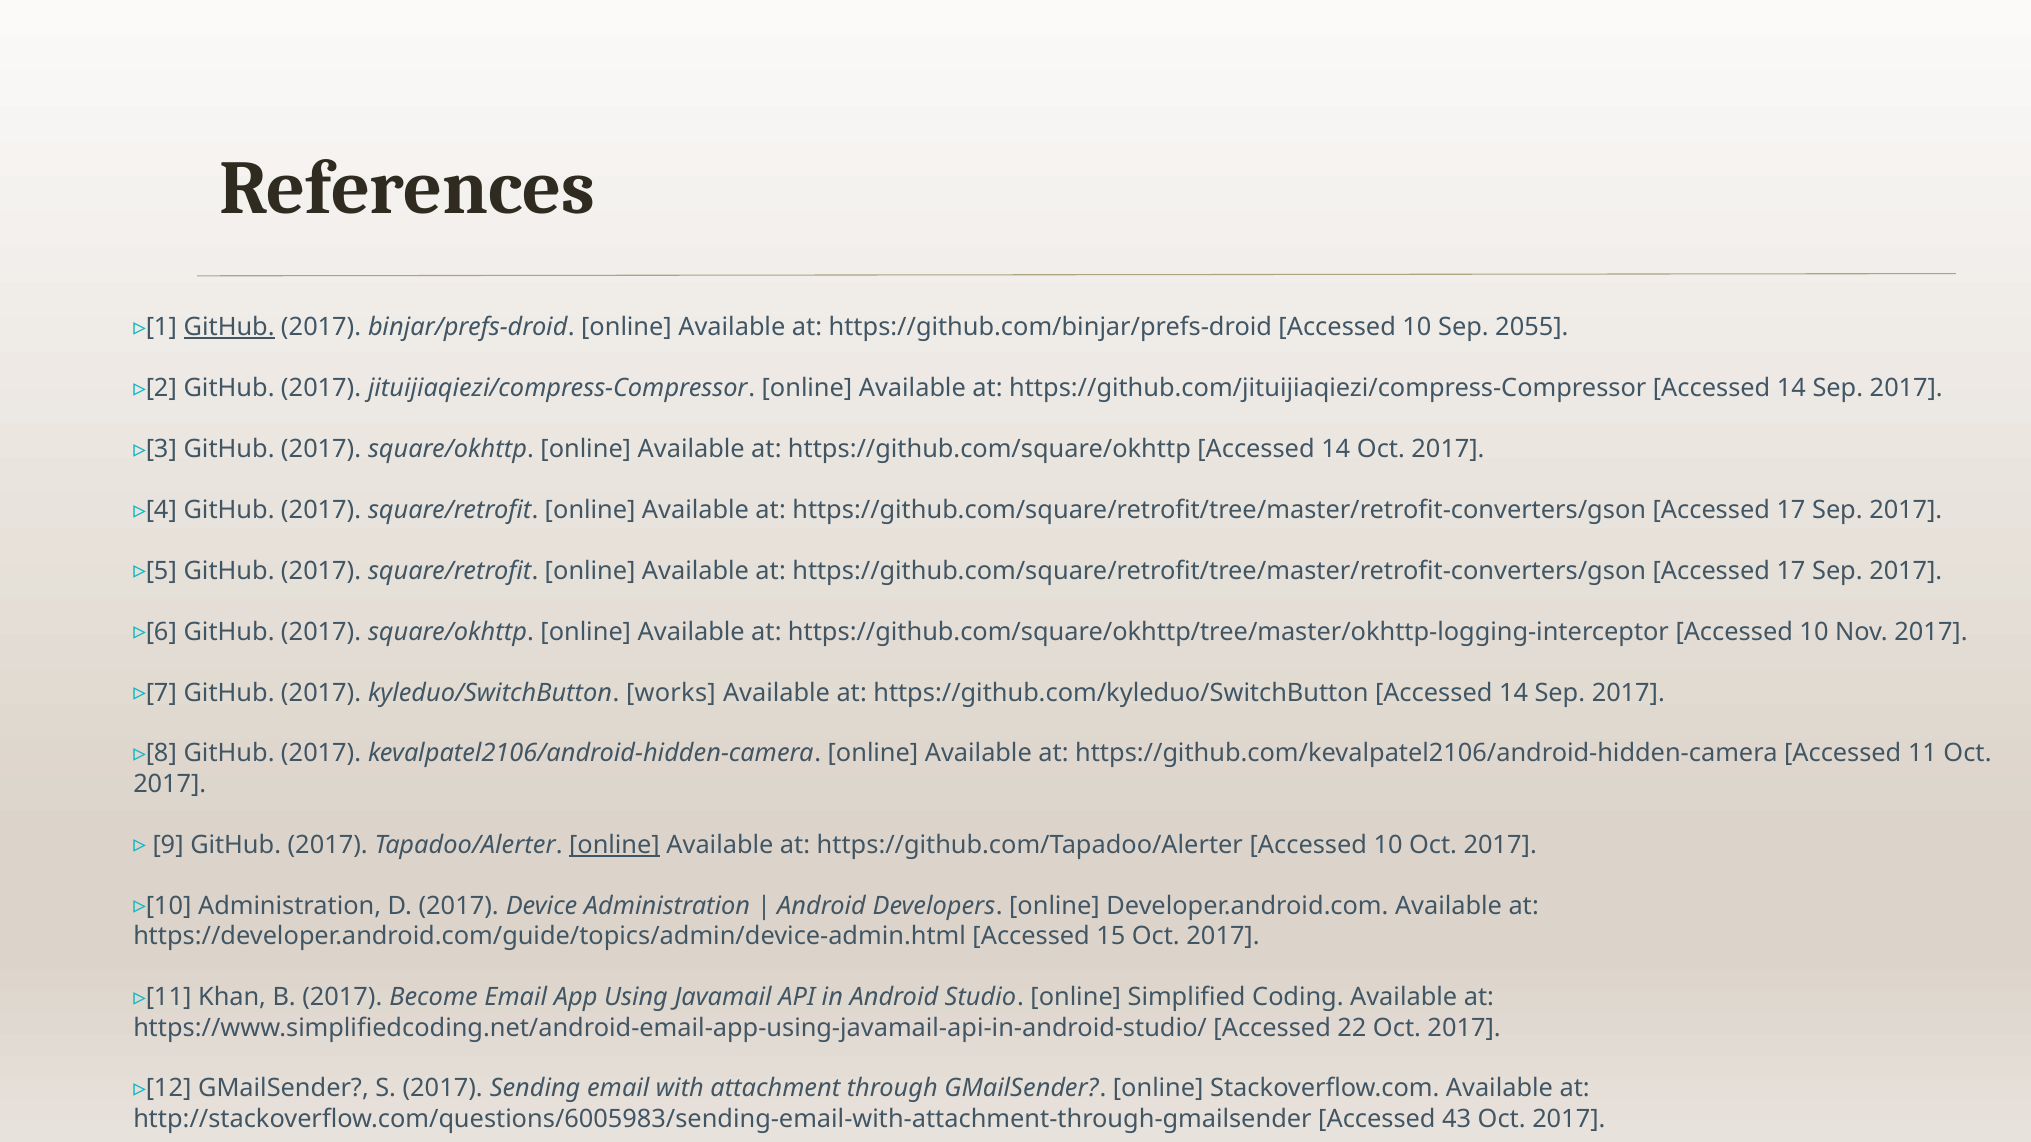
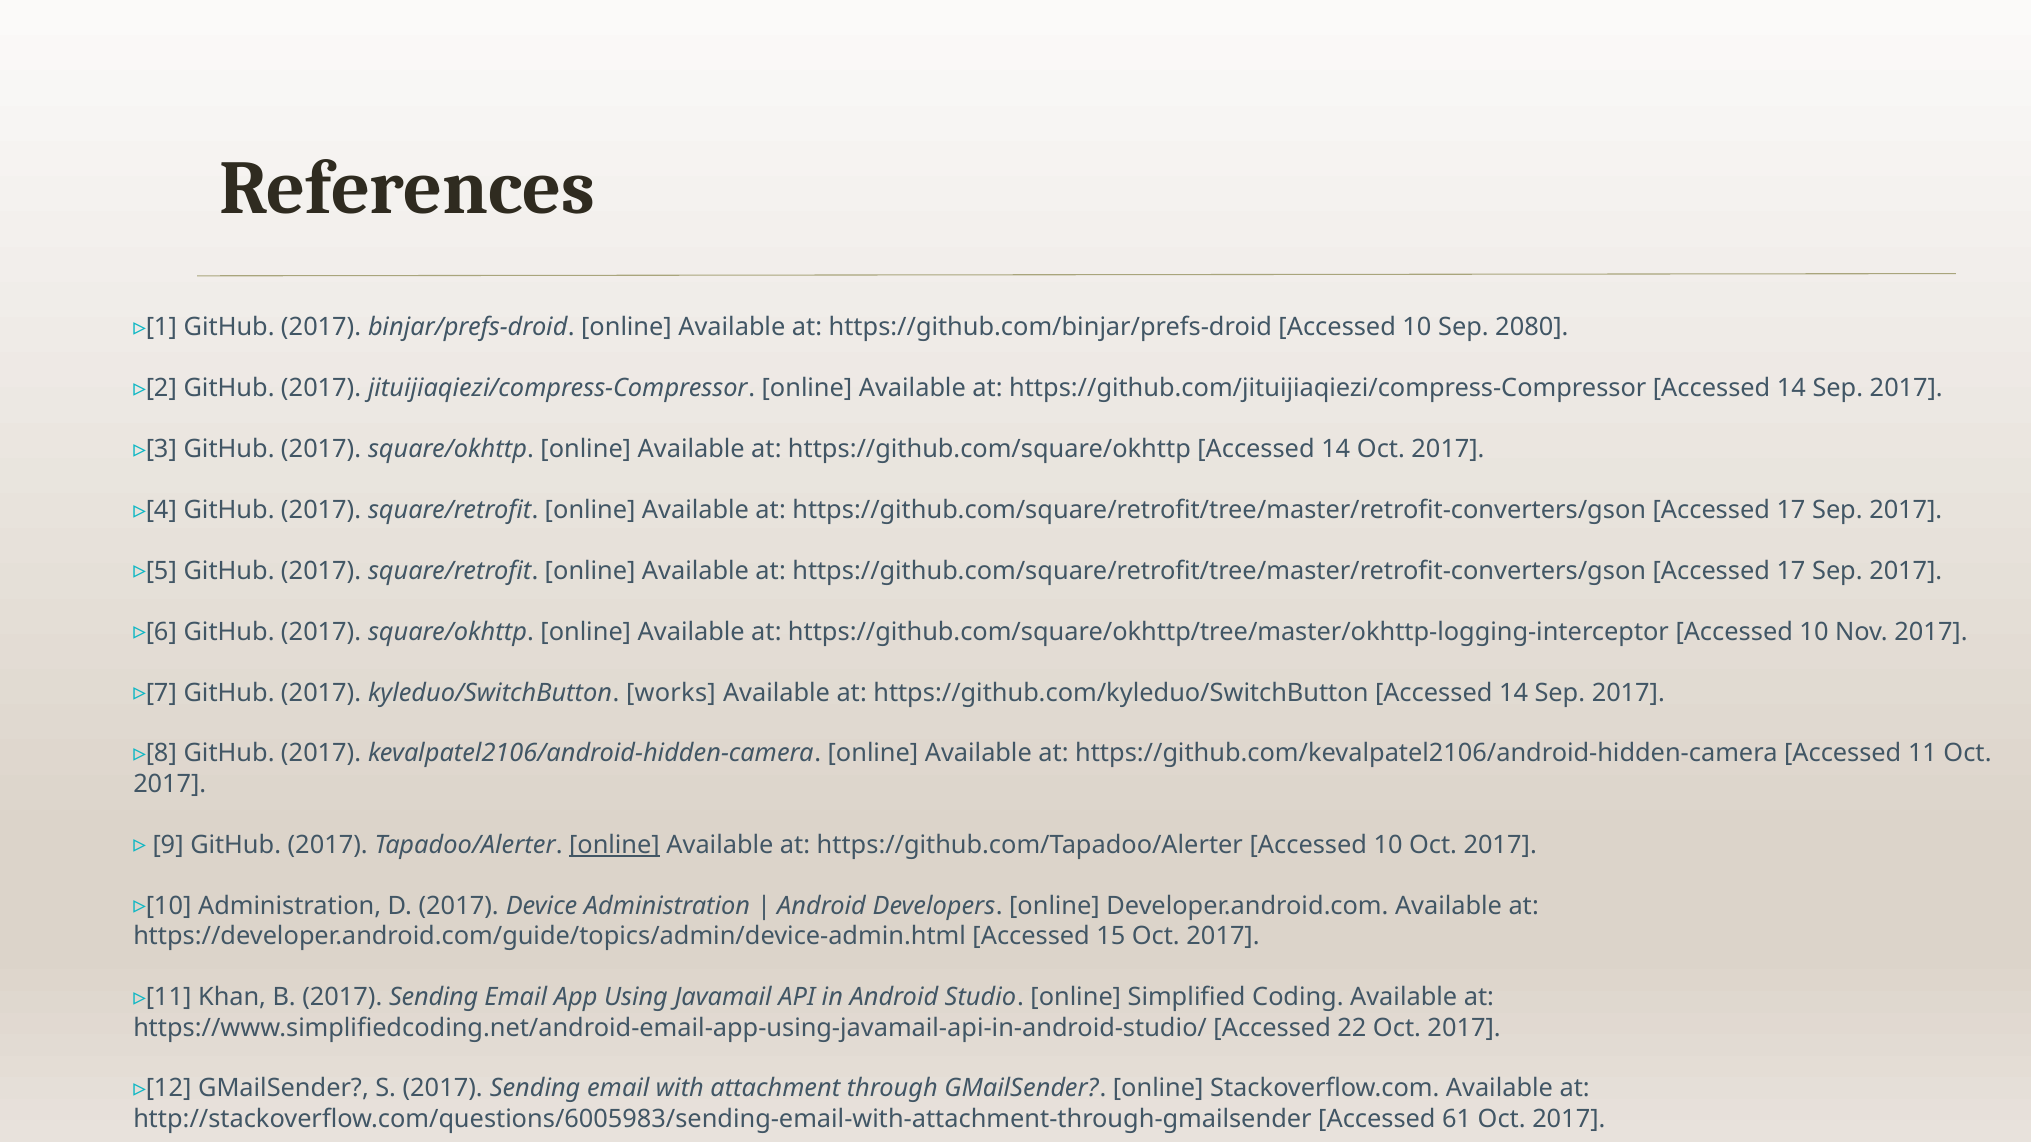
GitHub at (229, 327) underline: present -> none
2055: 2055 -> 2080
B 2017 Become: Become -> Sending
43: 43 -> 61
